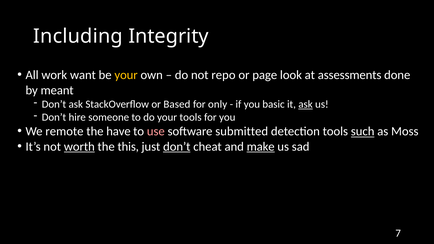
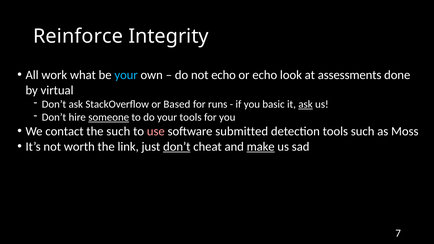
Including: Including -> Reinforce
want: want -> what
your at (126, 75) colour: yellow -> light blue
not repo: repo -> echo
or page: page -> echo
meant: meant -> virtual
only: only -> runs
someone underline: none -> present
remote: remote -> contact
the have: have -> such
such at (363, 132) underline: present -> none
worth underline: present -> none
this: this -> link
